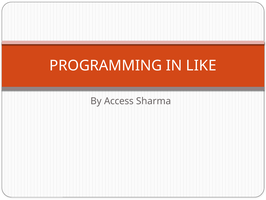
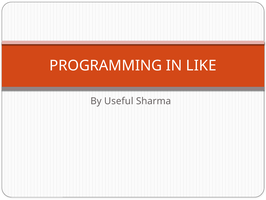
Access: Access -> Useful
